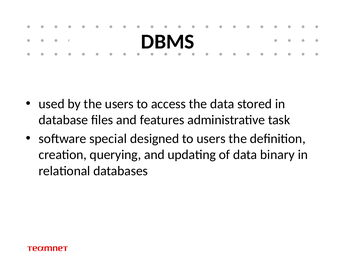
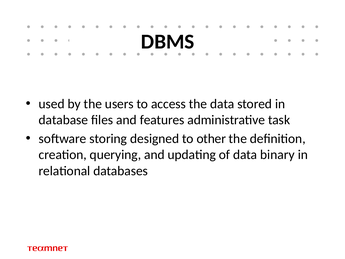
special: special -> storing
to users: users -> other
